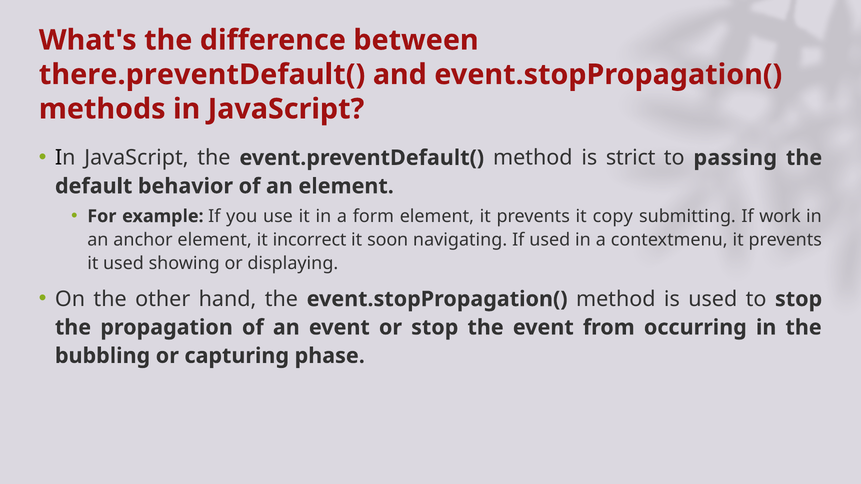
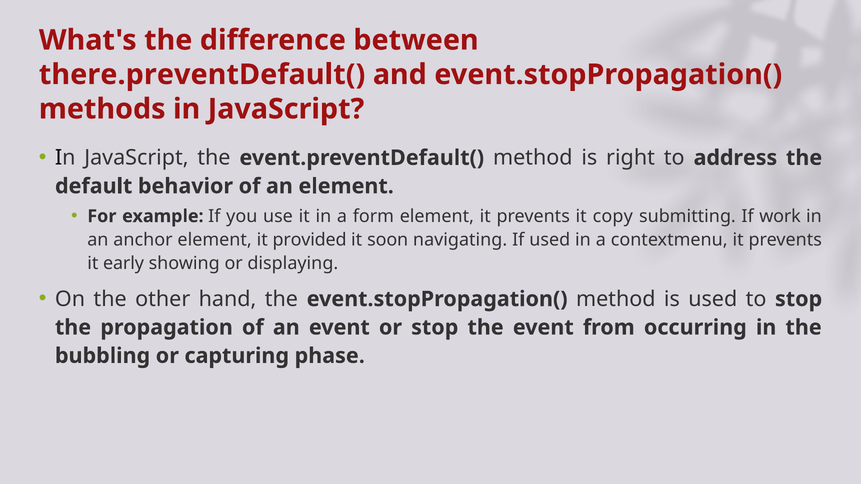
strict: strict -> right
passing: passing -> address
incorrect: incorrect -> provided
it used: used -> early
